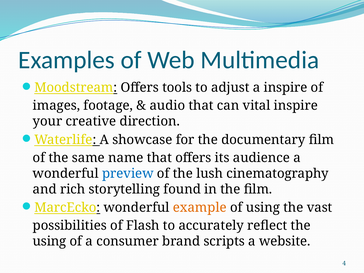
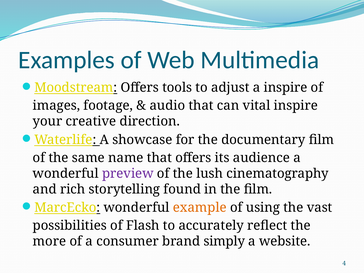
preview colour: blue -> purple
using at (50, 241): using -> more
scripts: scripts -> simply
